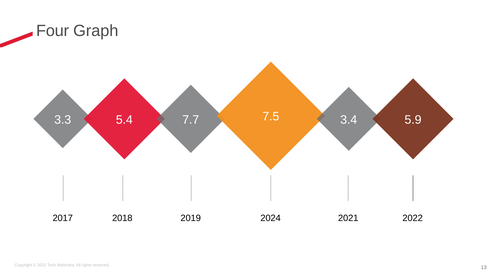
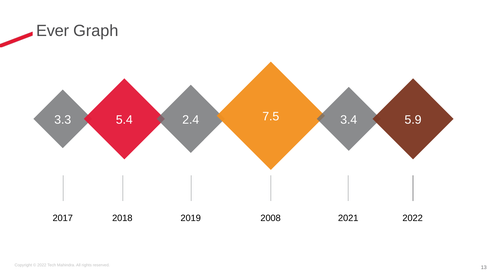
Four: Four -> Ever
7.7: 7.7 -> 2.4
2024: 2024 -> 2008
